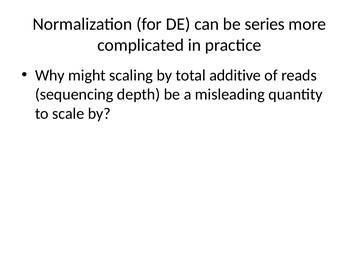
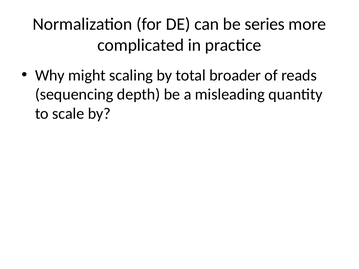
additive: additive -> broader
